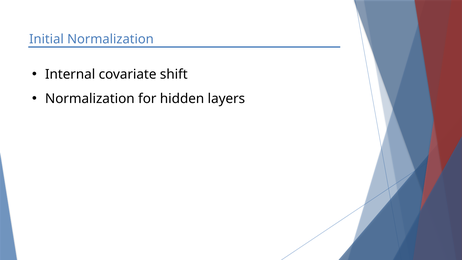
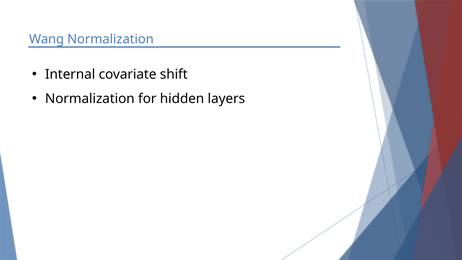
Initial: Initial -> Wang
